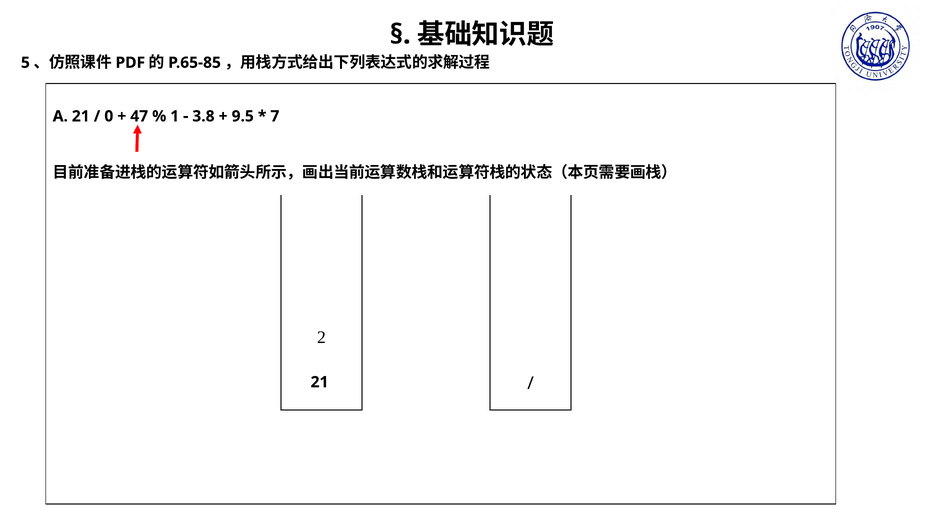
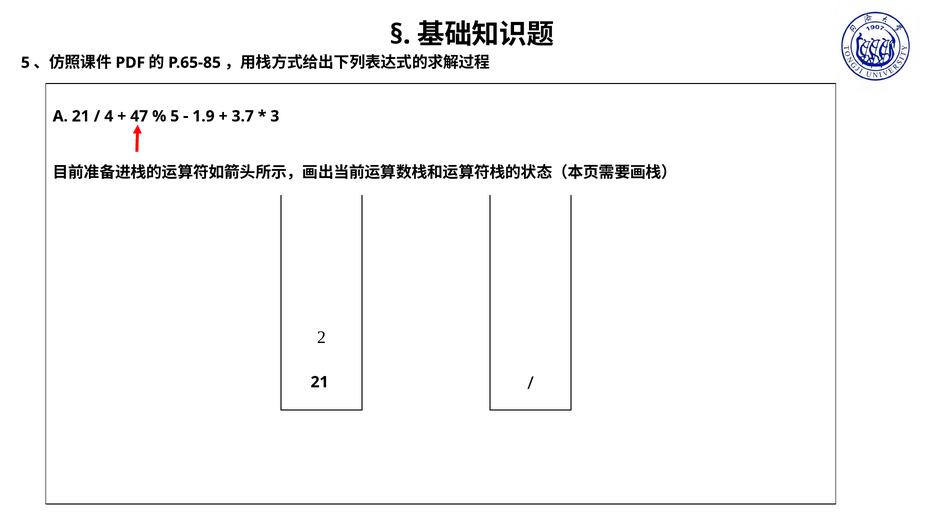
0: 0 -> 4
1 at (175, 116): 1 -> 5
3.8: 3.8 -> 1.9
9.5: 9.5 -> 3.7
7: 7 -> 3
